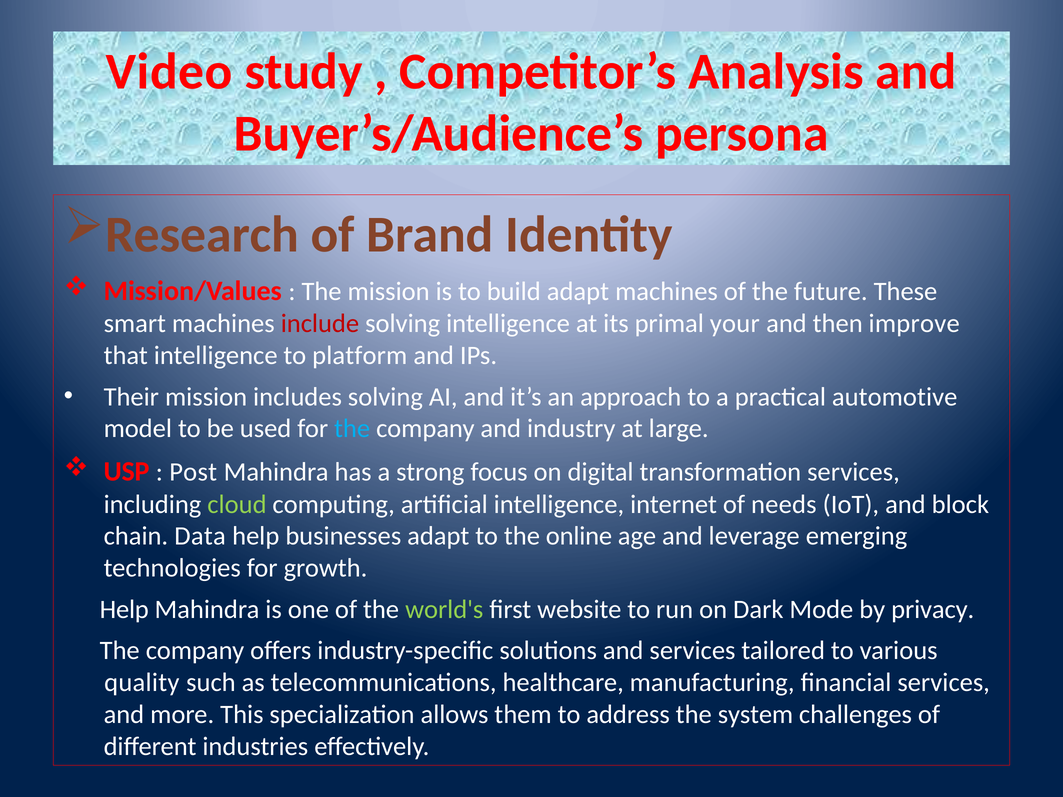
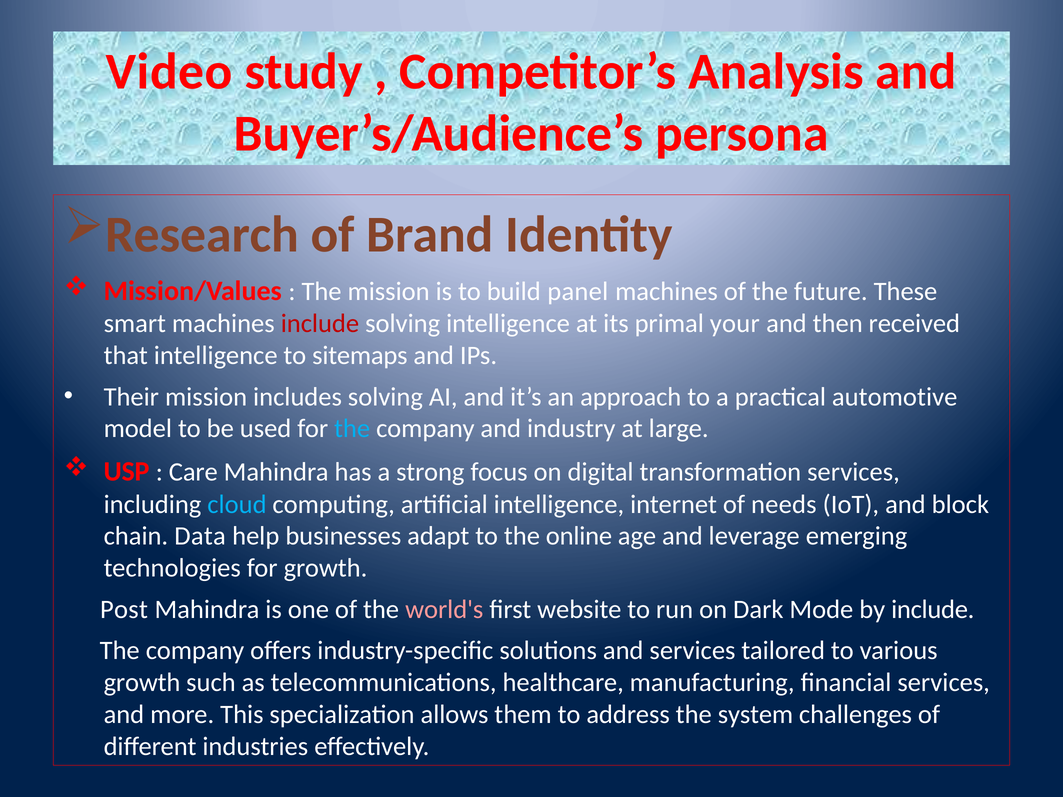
build adapt: adapt -> panel
improve: improve -> received
platform: platform -> sitemaps
Post: Post -> Care
cloud colour: light green -> light blue
Help at (124, 610): Help -> Post
world's colour: light green -> pink
by privacy: privacy -> include
quality at (142, 683): quality -> growth
